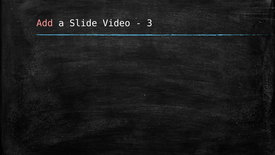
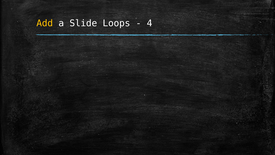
Add colour: pink -> yellow
Video: Video -> Loops
3: 3 -> 4
